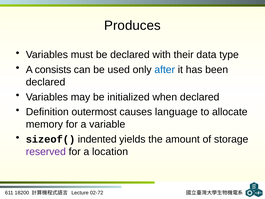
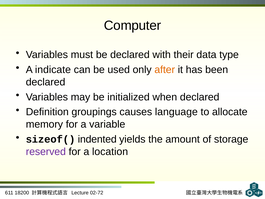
Produces: Produces -> Computer
consists: consists -> indicate
after colour: blue -> orange
outermost: outermost -> groupings
